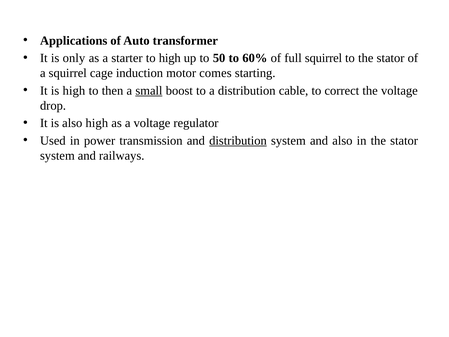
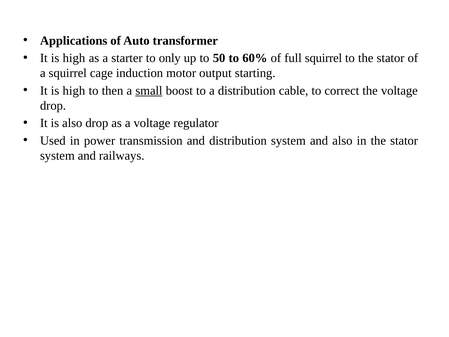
only at (74, 58): only -> high
to high: high -> only
comes: comes -> output
also high: high -> drop
distribution at (238, 140) underline: present -> none
